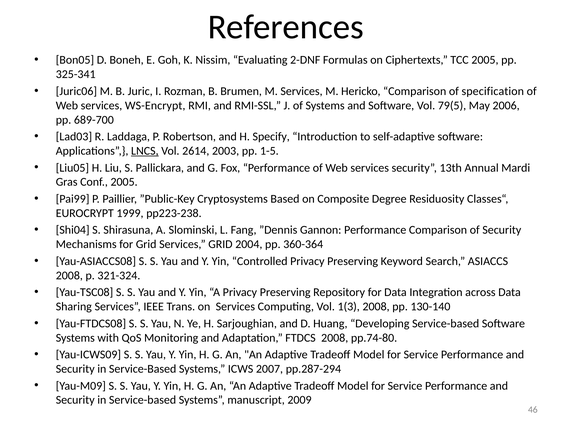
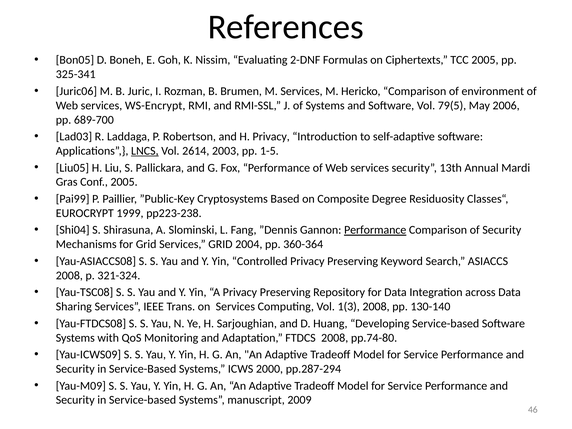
specification: specification -> environment
H Specify: Specify -> Privacy
Performance at (375, 230) underline: none -> present
2007: 2007 -> 2000
